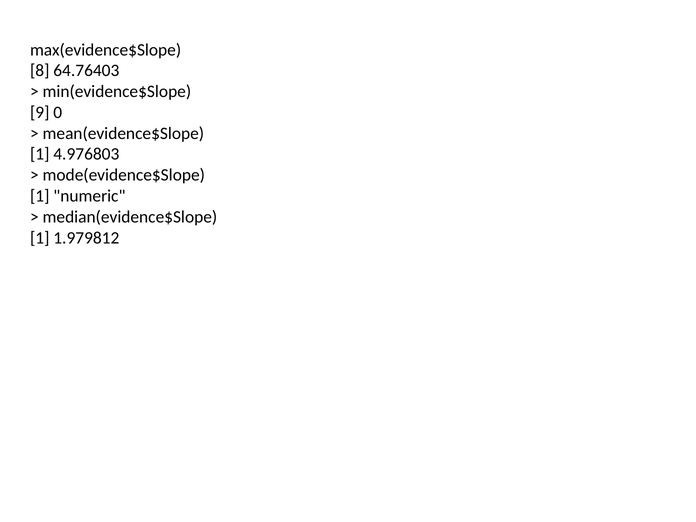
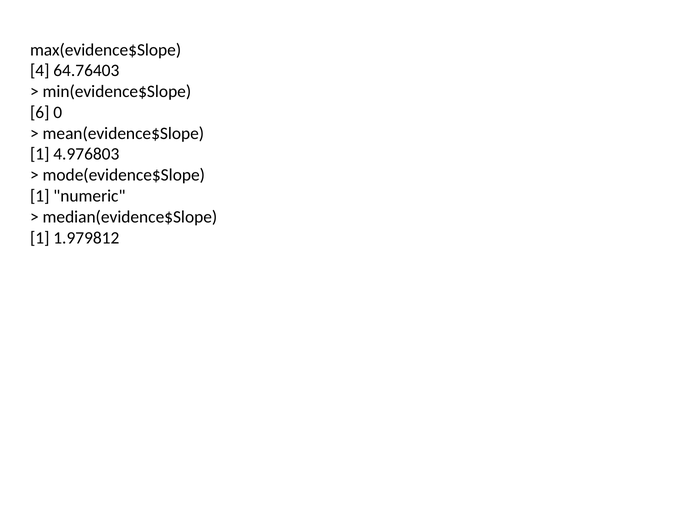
8: 8 -> 4
9: 9 -> 6
